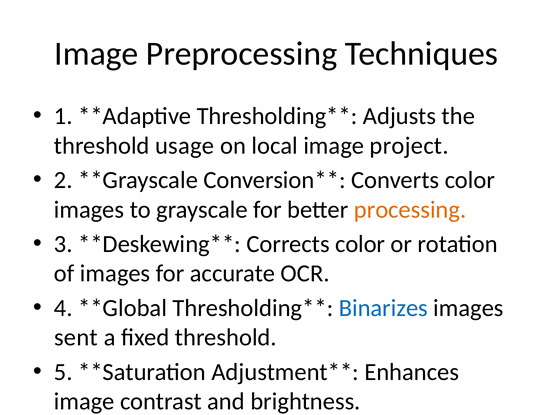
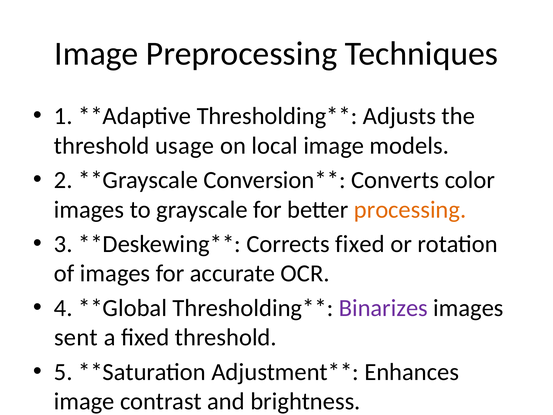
project: project -> models
Corrects color: color -> fixed
Binarizes colour: blue -> purple
